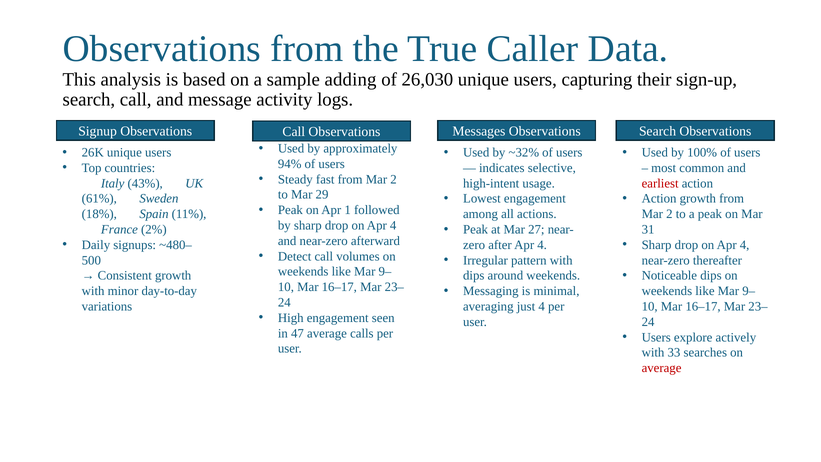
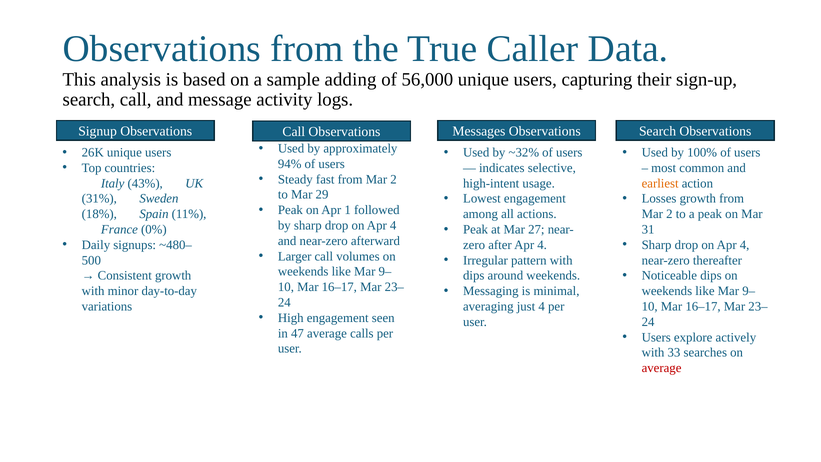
26,030: 26,030 -> 56,000
earliest colour: red -> orange
Action at (659, 199): Action -> Losses
61%: 61% -> 31%
2%: 2% -> 0%
Detect: Detect -> Larger
